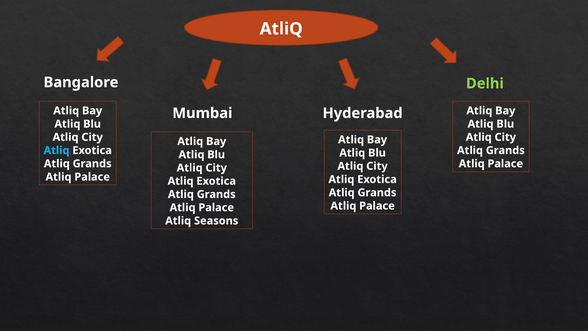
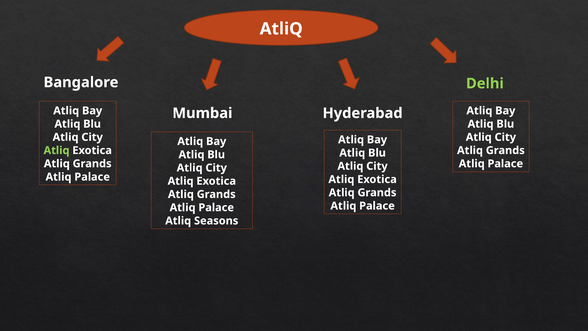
Atliq at (57, 150) colour: light blue -> light green
